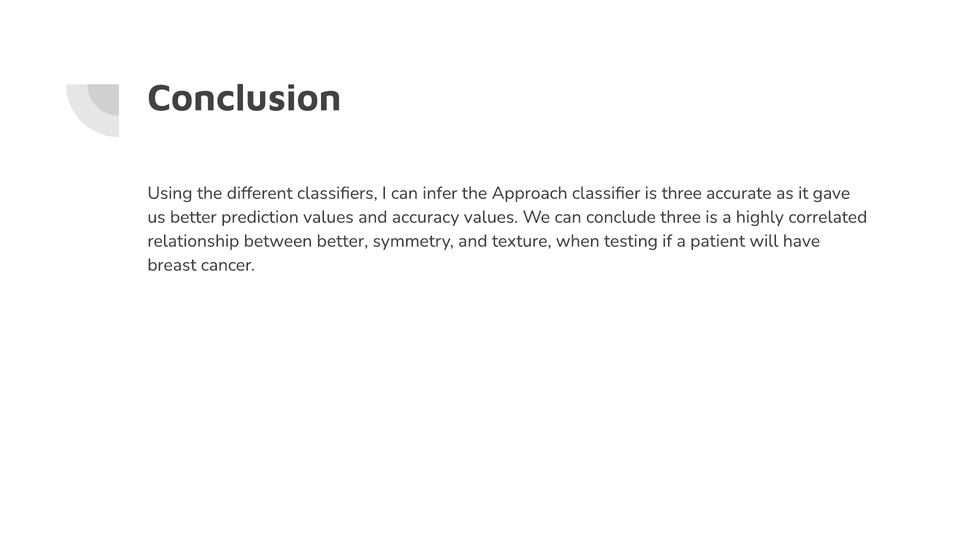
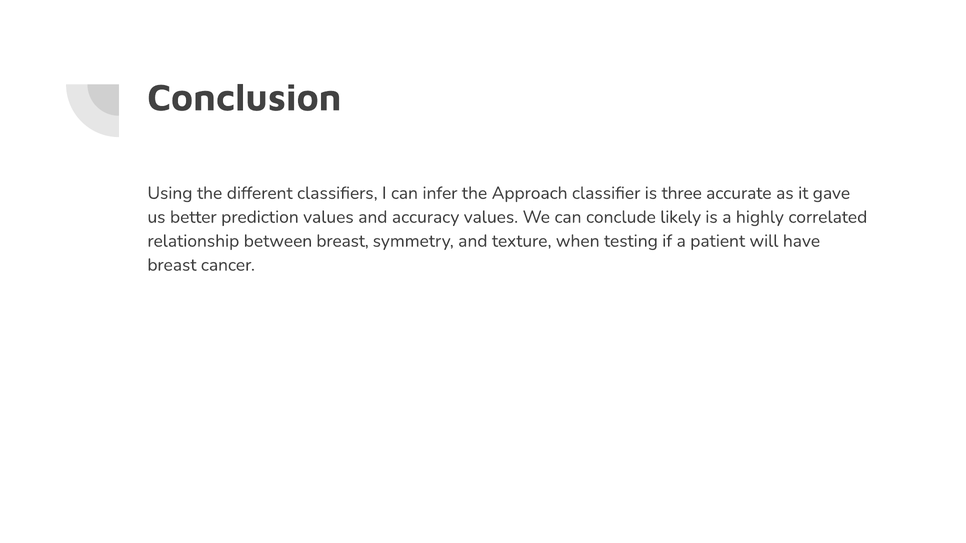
conclude three: three -> likely
between better: better -> breast
